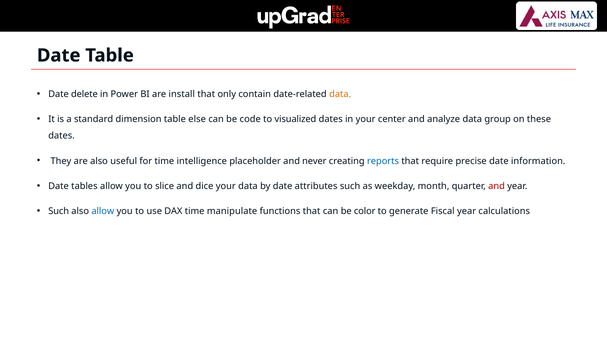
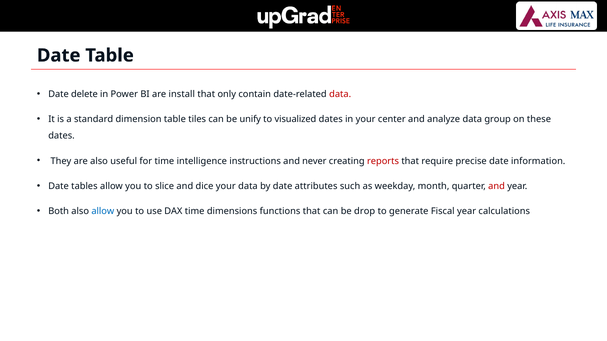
data at (340, 94) colour: orange -> red
else: else -> tiles
code: code -> unify
placeholder: placeholder -> instructions
reports colour: blue -> red
Such at (59, 212): Such -> Both
manipulate: manipulate -> dimensions
color: color -> drop
